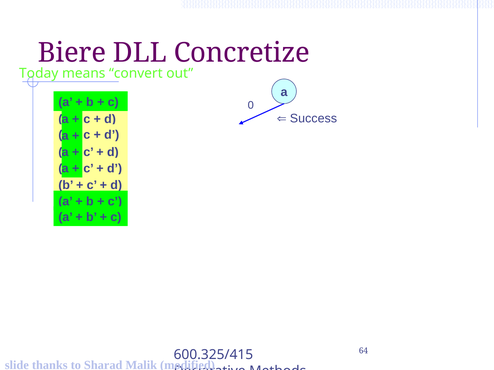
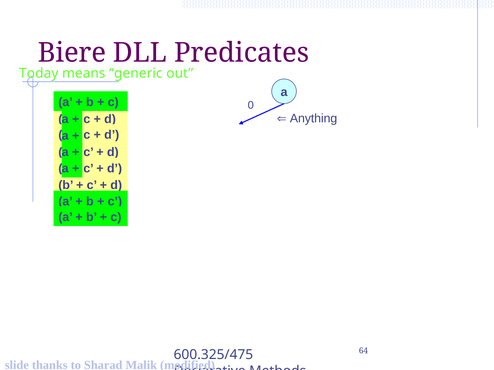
Concretize: Concretize -> Predicates
convert: convert -> generic
Success: Success -> Anything
600.325/415: 600.325/415 -> 600.325/475
